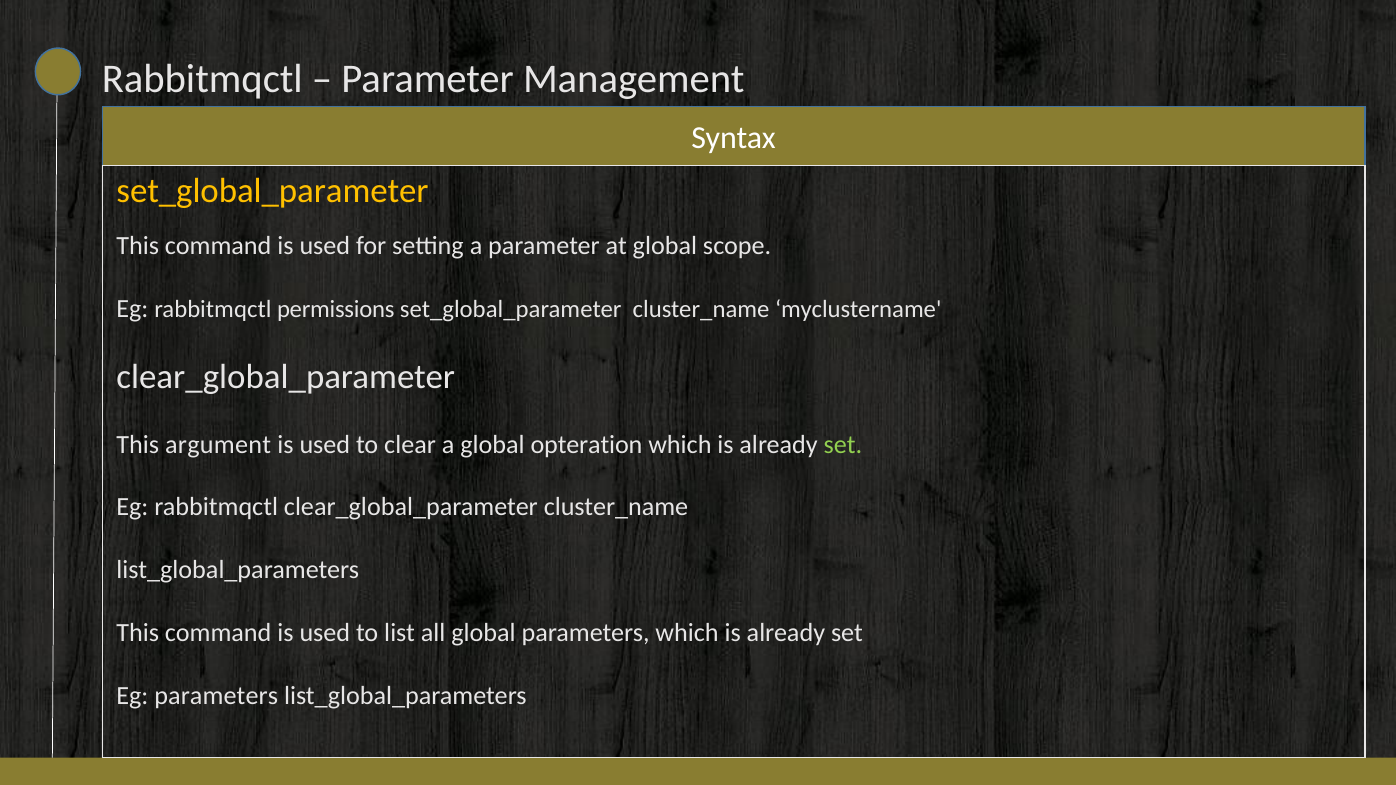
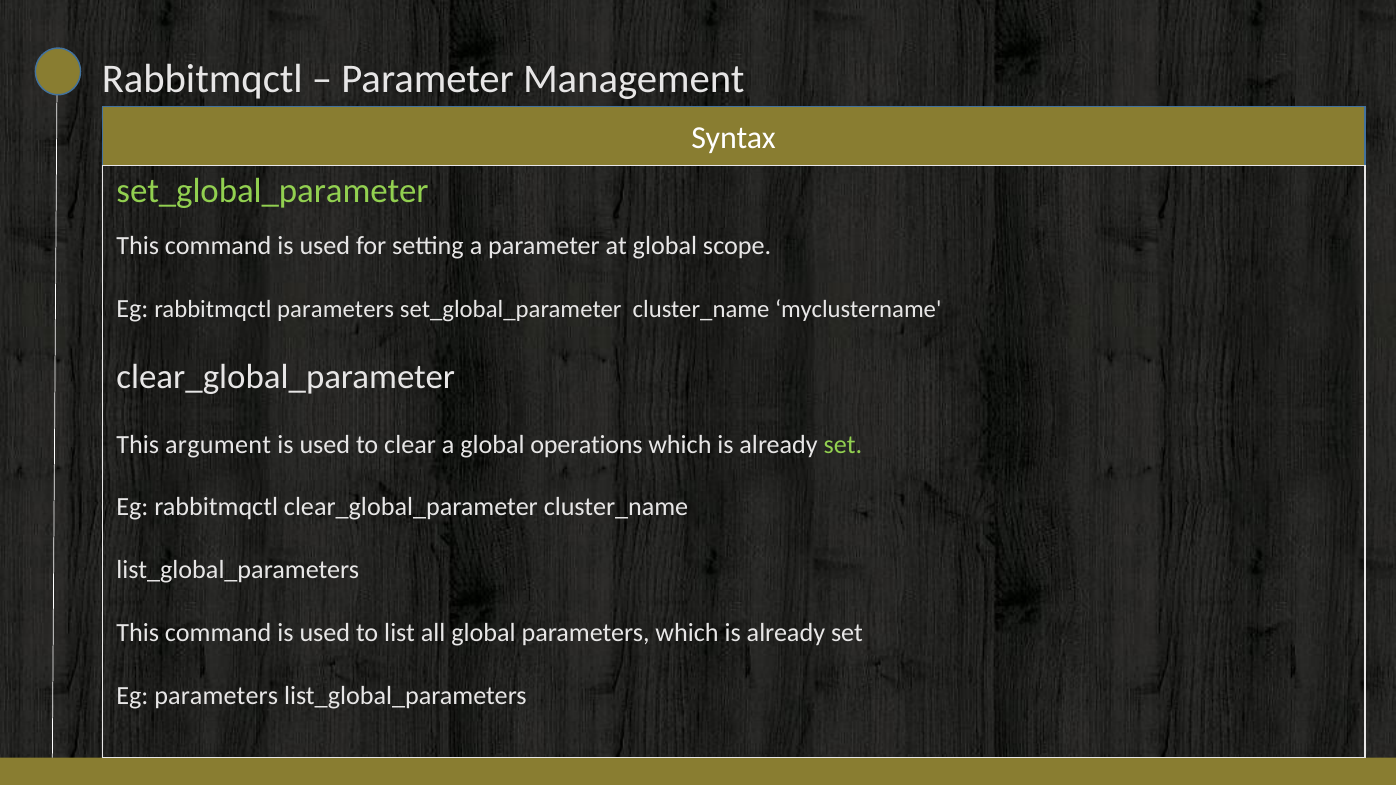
set_global_parameter at (273, 191) colour: yellow -> light green
rabbitmqctl permissions: permissions -> parameters
opteration: opteration -> operations
